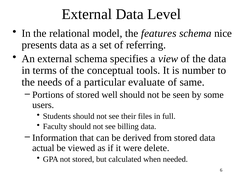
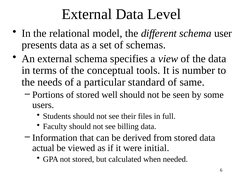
features: features -> different
nice: nice -> user
referring: referring -> schemas
evaluate: evaluate -> standard
delete: delete -> initial
